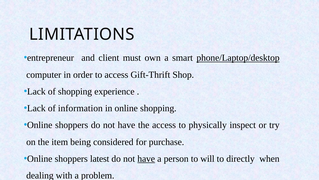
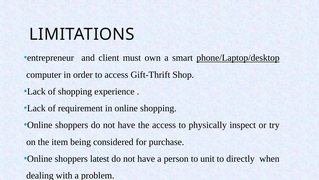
information: information -> requirement
have at (146, 158) underline: present -> none
will: will -> unit
